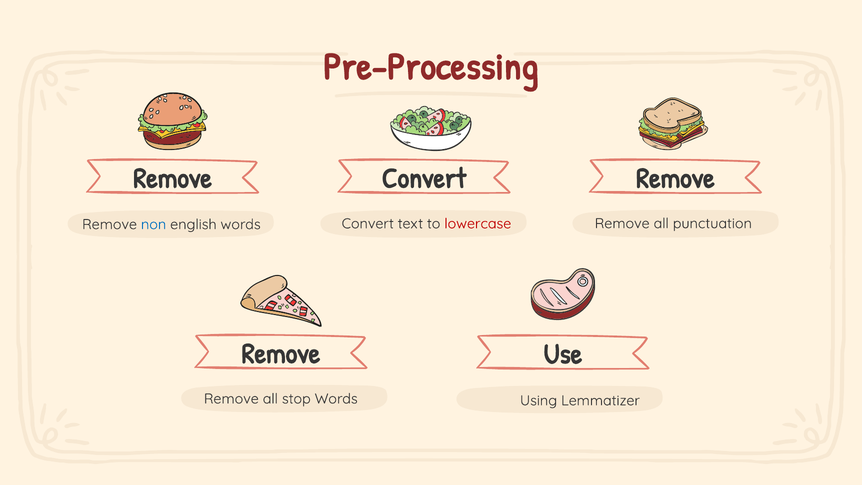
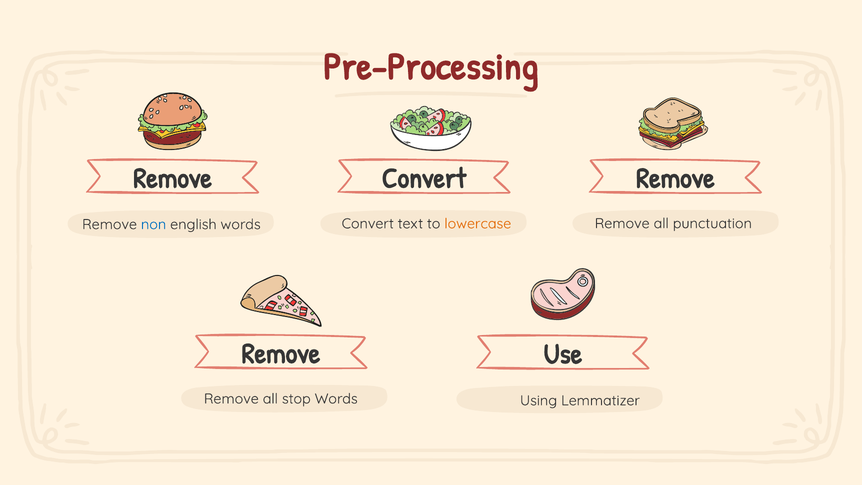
lowercase colour: red -> orange
